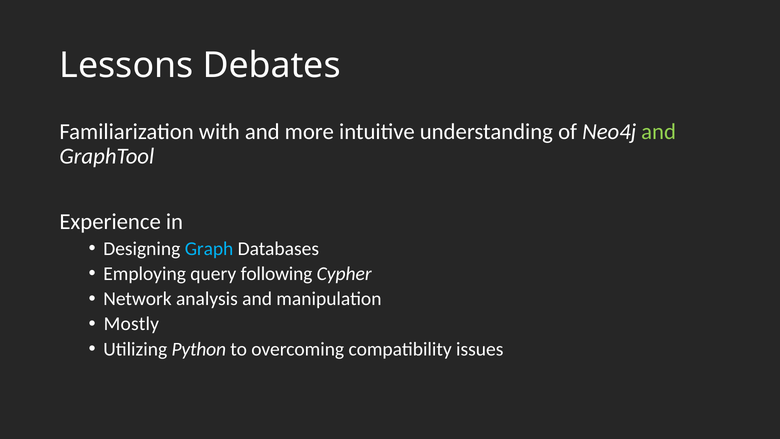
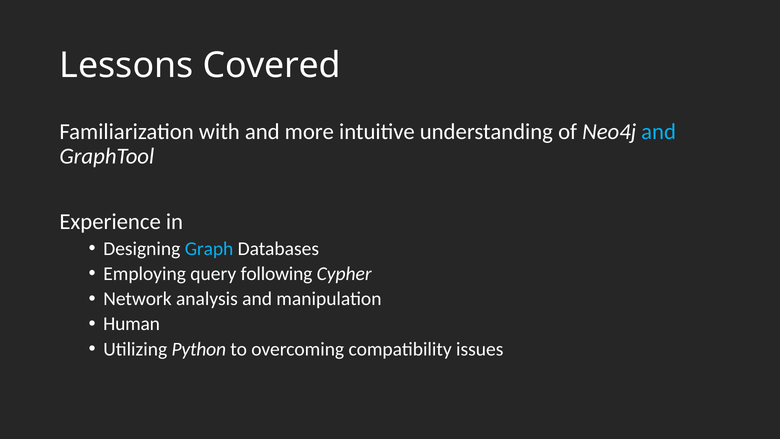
Debates: Debates -> Covered
and at (659, 132) colour: light green -> light blue
Mostly: Mostly -> Human
